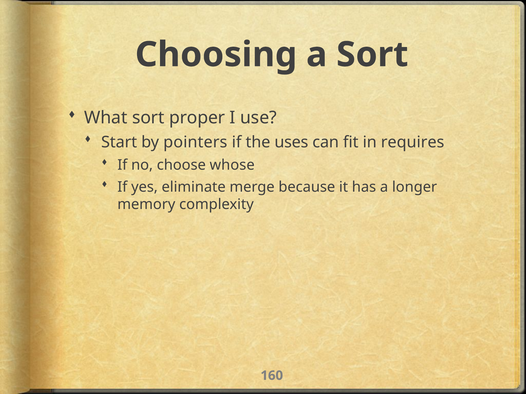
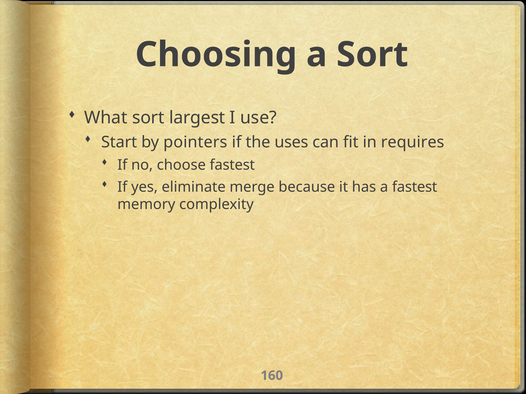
proper: proper -> largest
choose whose: whose -> fastest
a longer: longer -> fastest
